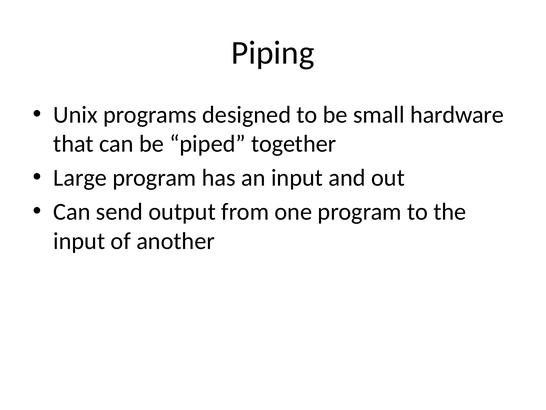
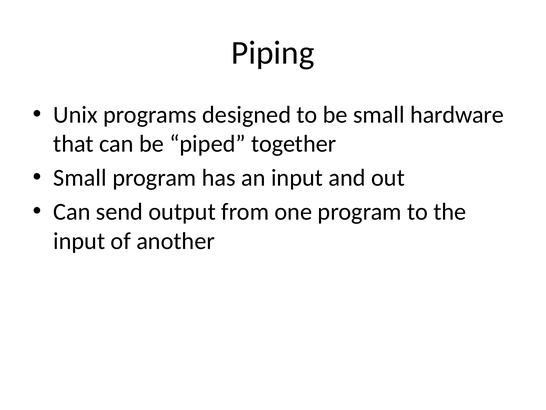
Large at (80, 178): Large -> Small
